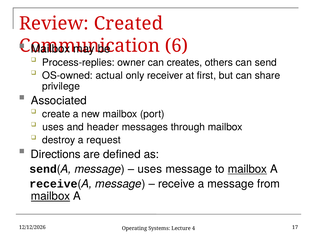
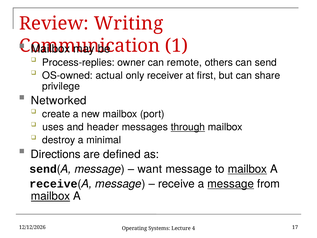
Created: Created -> Writing
6: 6 -> 1
creates: creates -> remote
Associated: Associated -> Networked
through underline: none -> present
request: request -> minimal
uses at (150, 169): uses -> want
message at (231, 184) underline: none -> present
